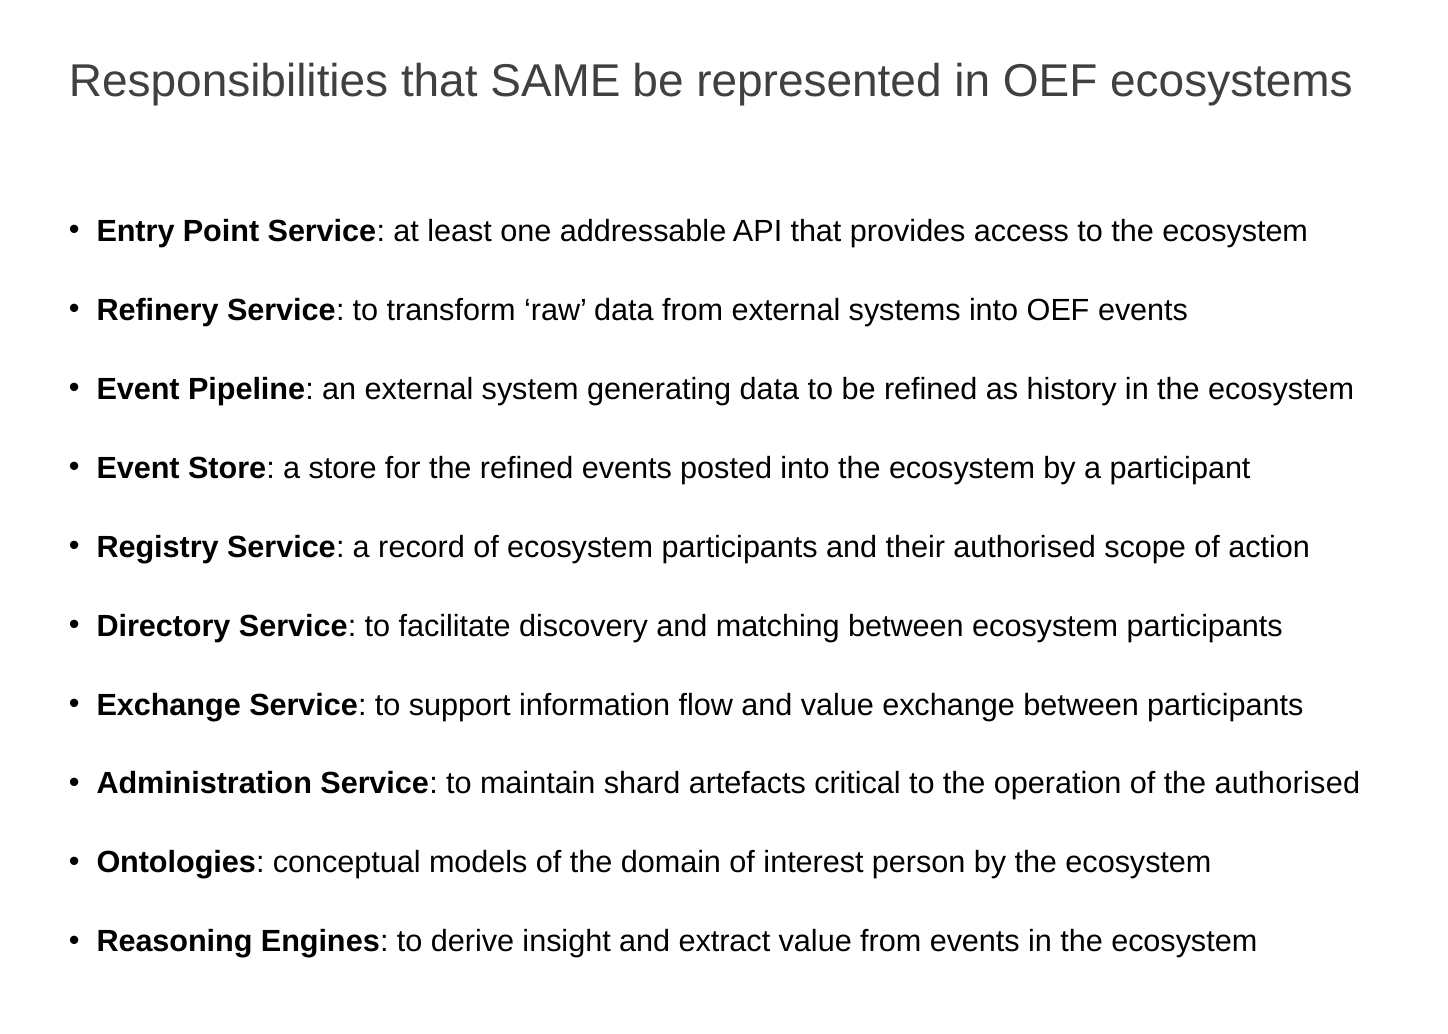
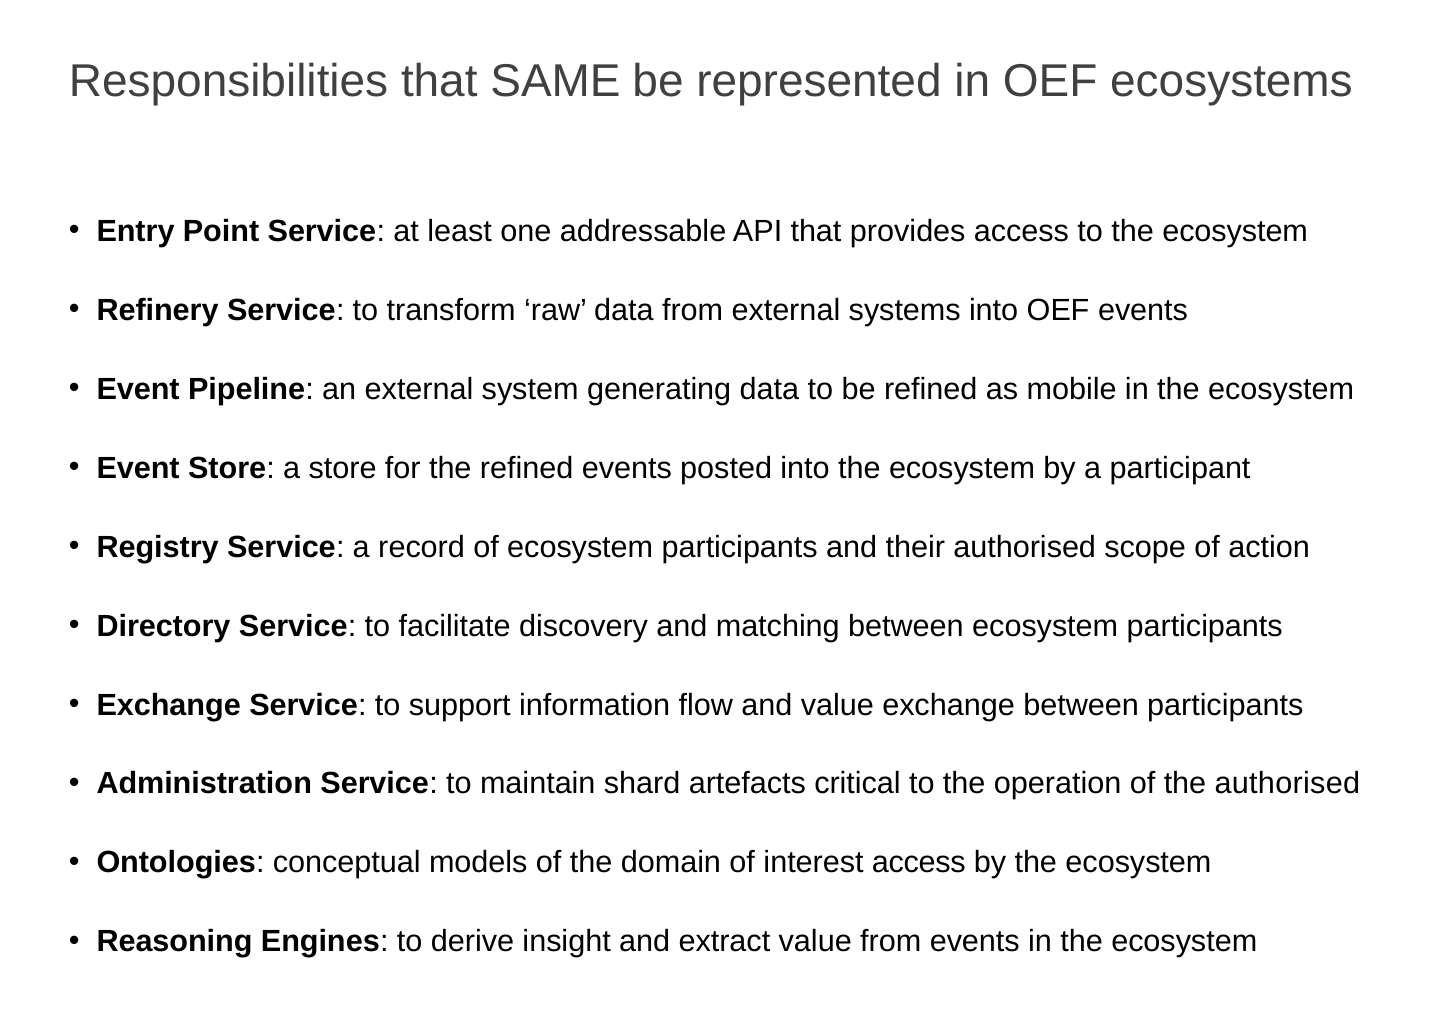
history: history -> mobile
interest person: person -> access
